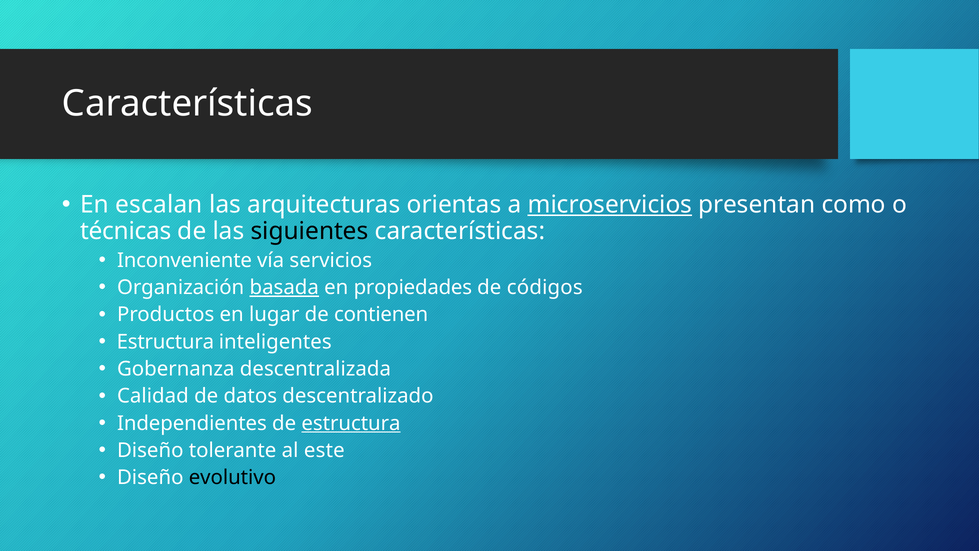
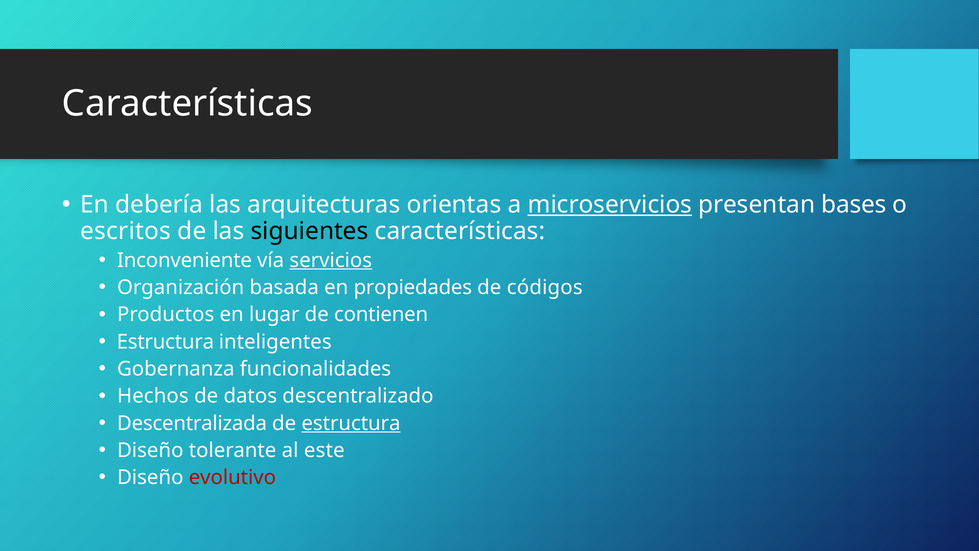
escalan: escalan -> debería
como: como -> bases
técnicas: técnicas -> escritos
servicios underline: none -> present
basada underline: present -> none
descentralizada: descentralizada -> funcionalidades
Calidad: Calidad -> Hechos
Independientes: Independientes -> Descentralizada
evolutivo colour: black -> red
